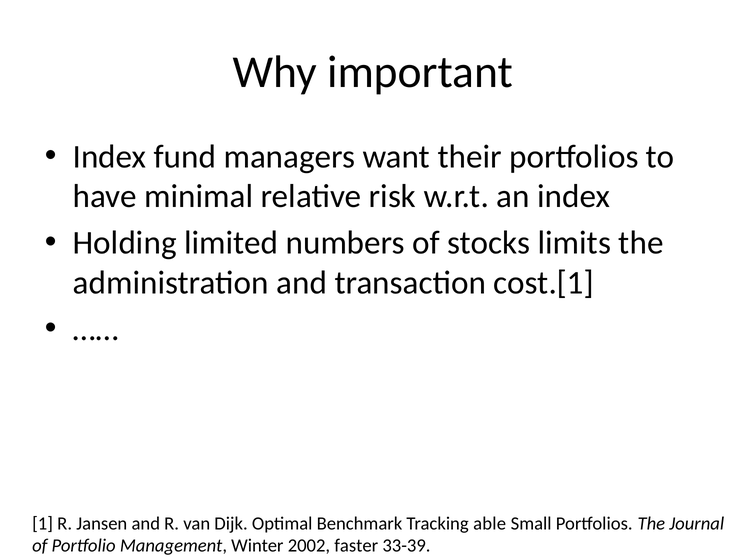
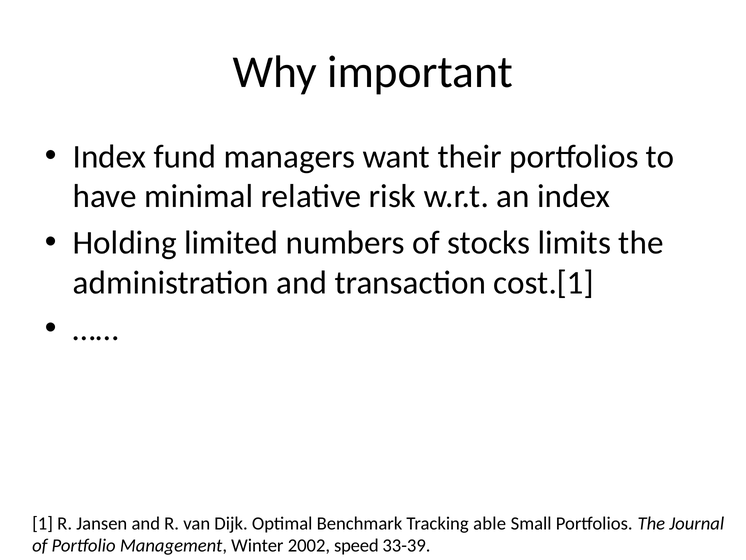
faster: faster -> speed
